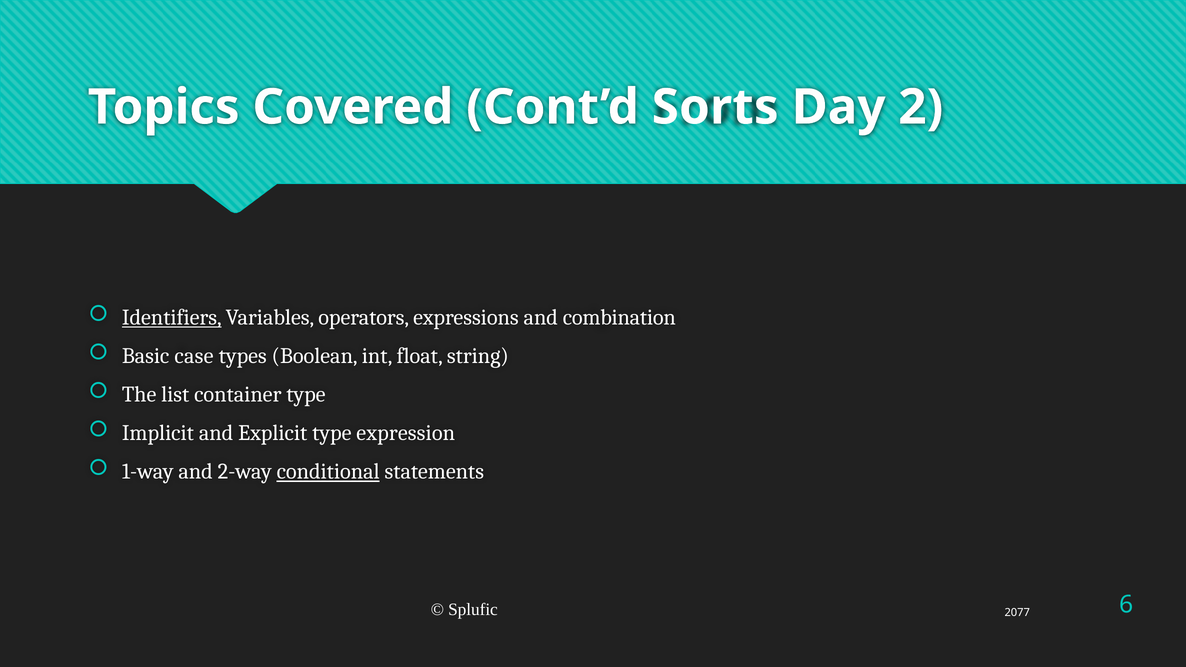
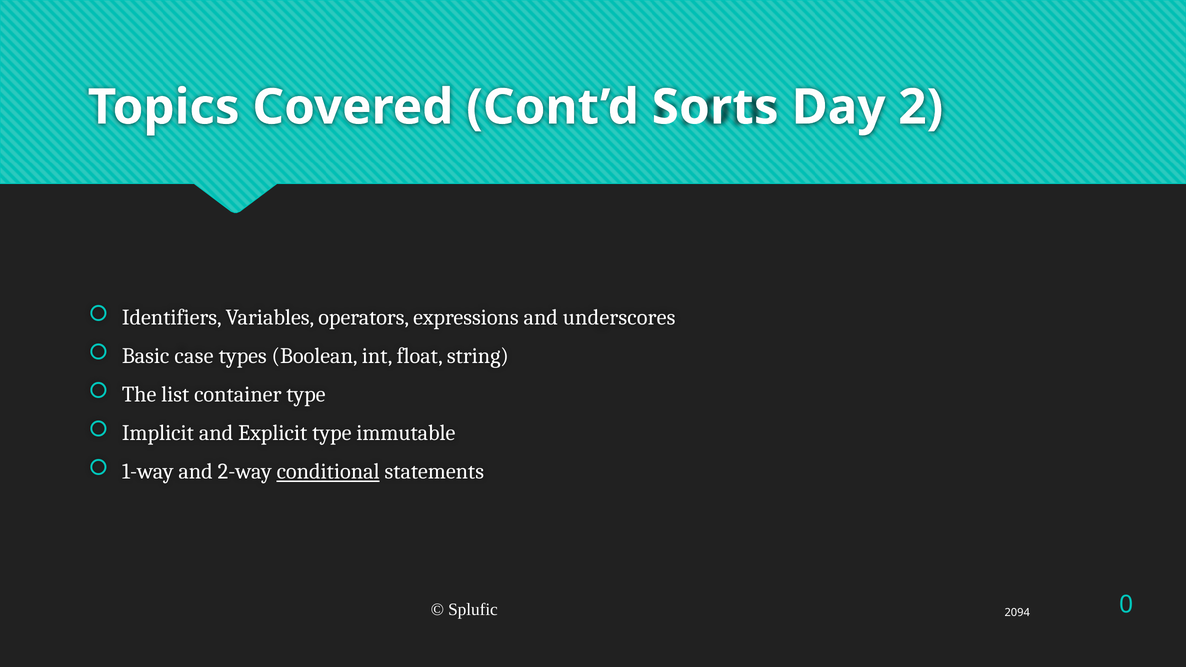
Identifiers underline: present -> none
combination: combination -> underscores
expression: expression -> immutable
6: 6 -> 0
2077: 2077 -> 2094
